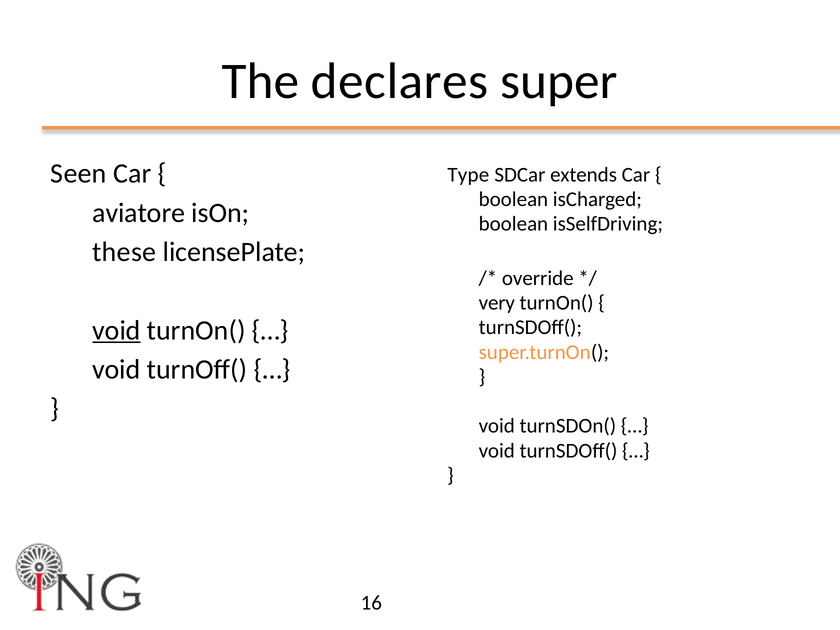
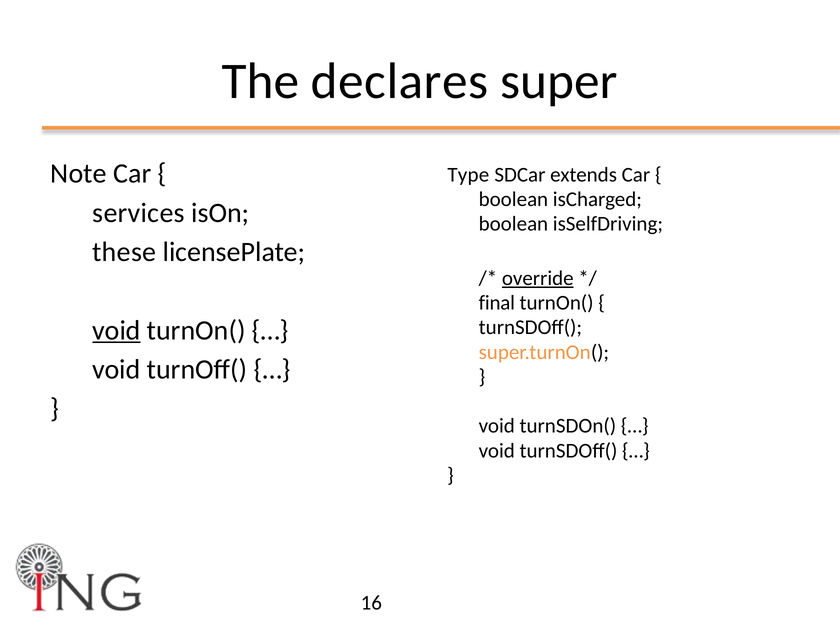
Seen: Seen -> Note
aviatore: aviatore -> services
override underline: none -> present
very: very -> final
